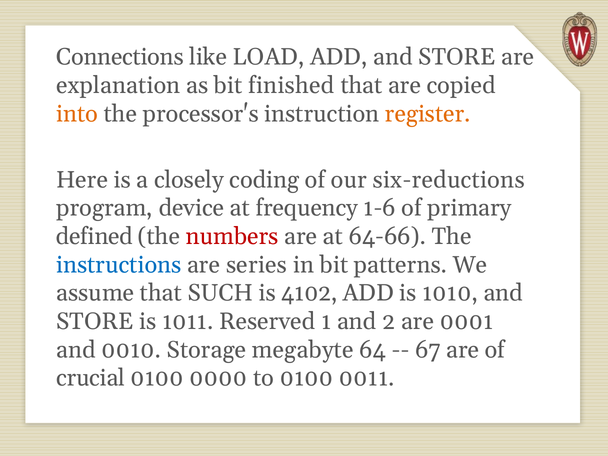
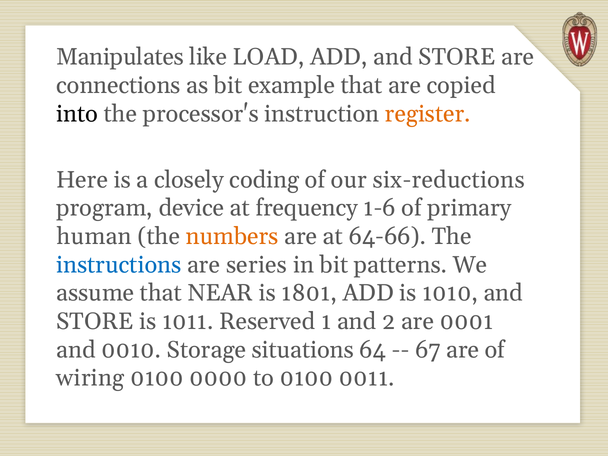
Connections: Connections -> Manipulates
explanation: explanation -> connections
finished: finished -> example
into colour: orange -> black
defined: defined -> human
numbers colour: red -> orange
SUCH: SUCH -> NEAR
4102: 4102 -> 1801
megabyte: megabyte -> situations
crucial: crucial -> wiring
